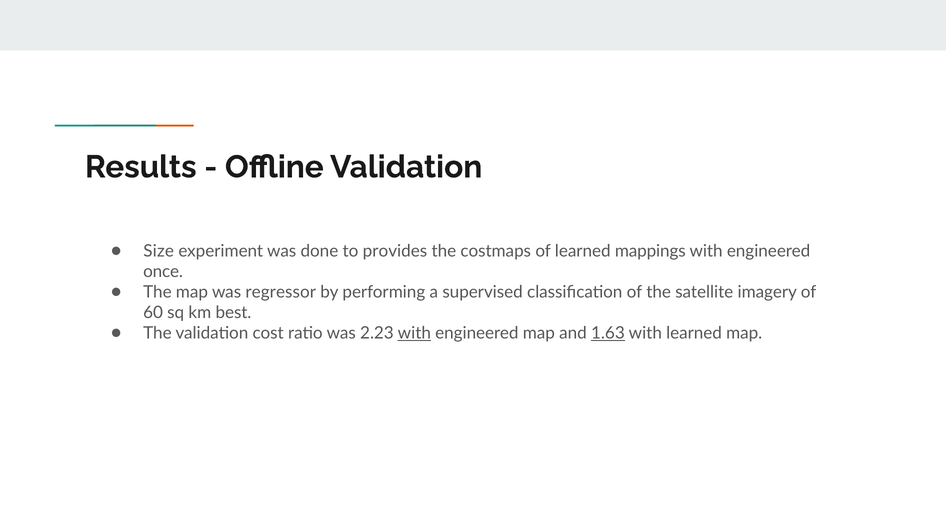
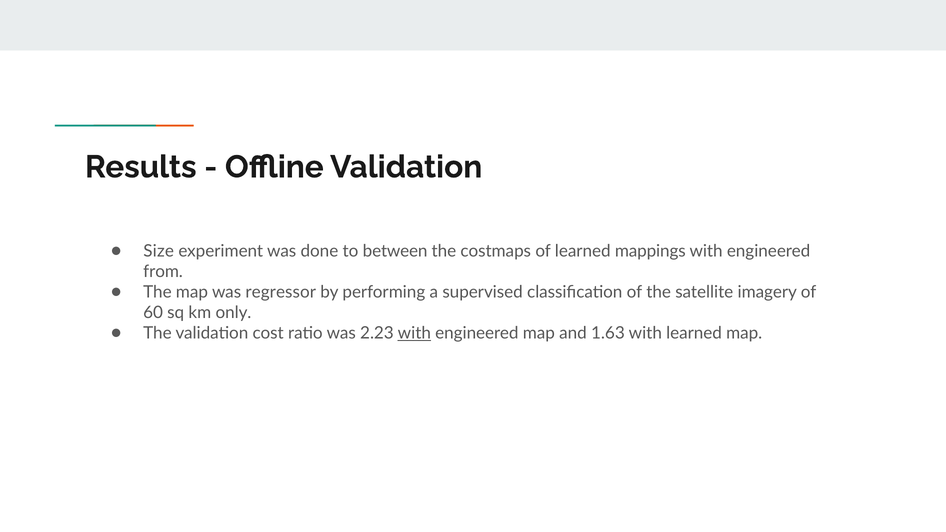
provides: provides -> between
once: once -> from
best: best -> only
1.63 underline: present -> none
